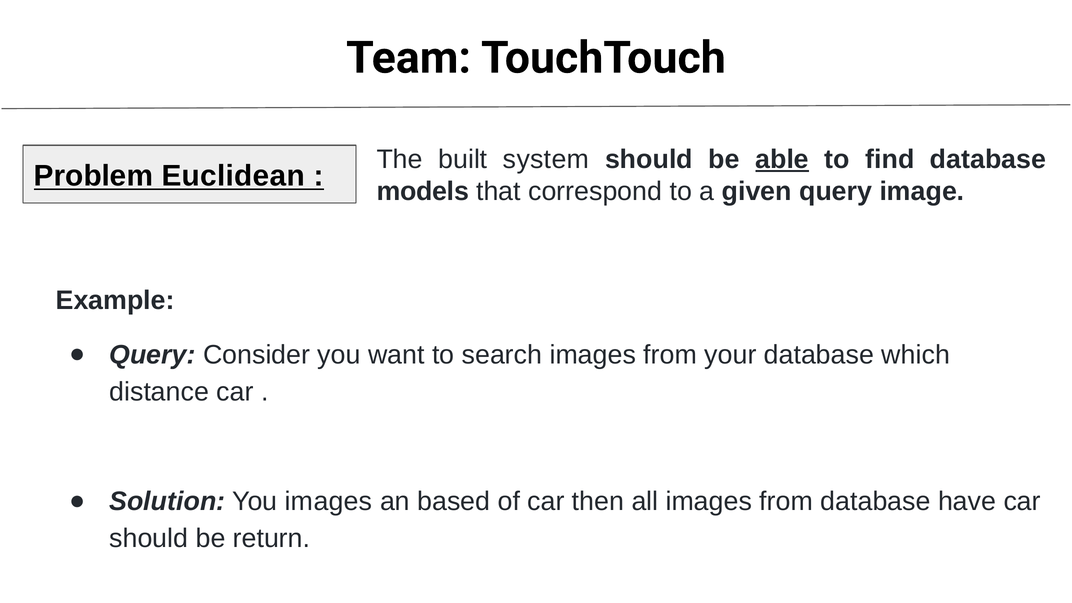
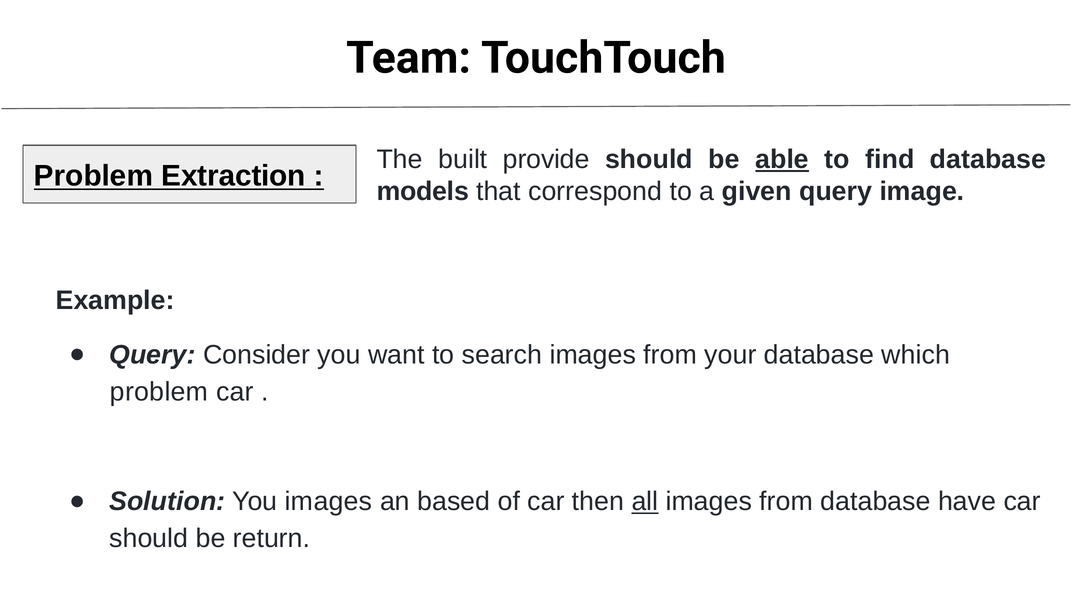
system: system -> provide
Euclidean: Euclidean -> Extraction
distance at (159, 392): distance -> problem
all underline: none -> present
